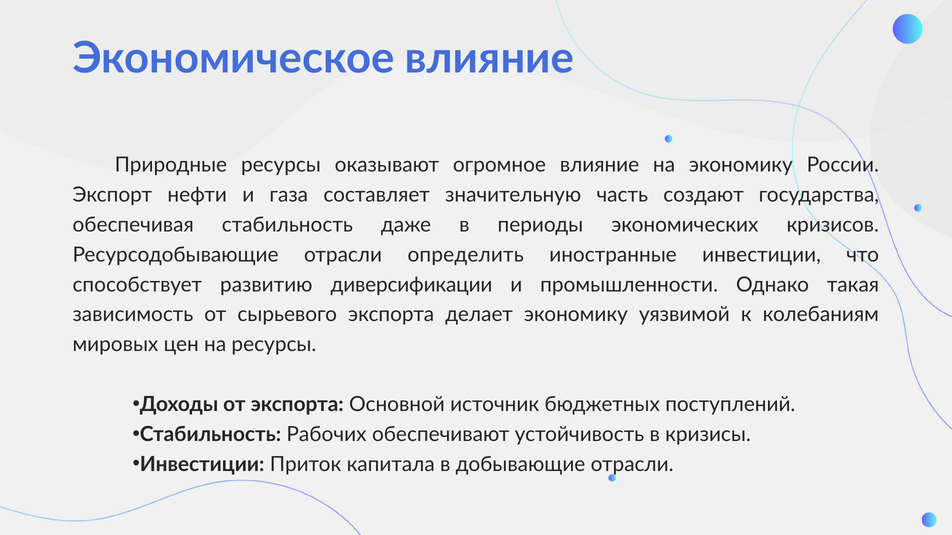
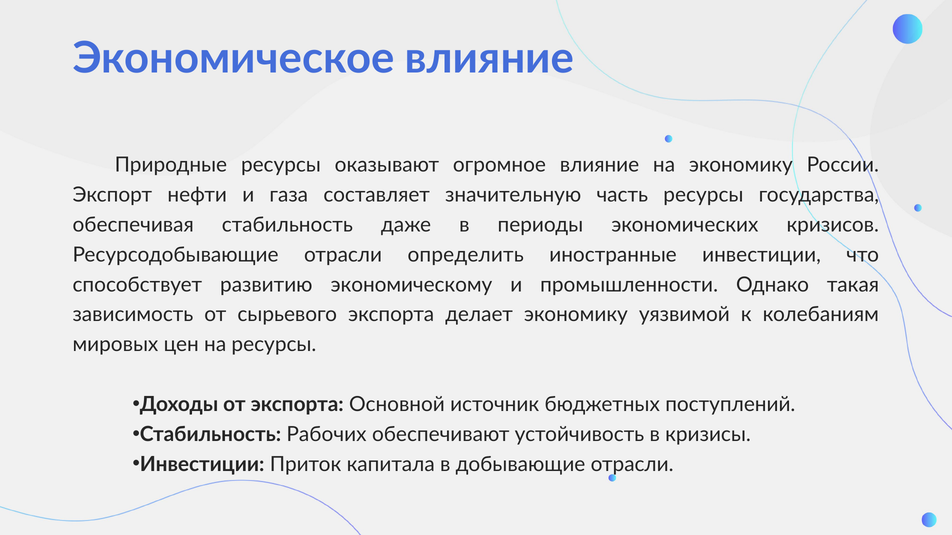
часть создают: создают -> ресурсы
диверсификации: диверсификации -> экономическому
